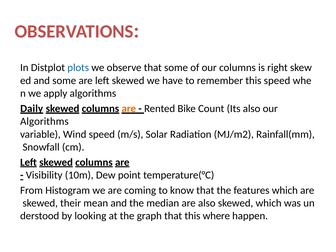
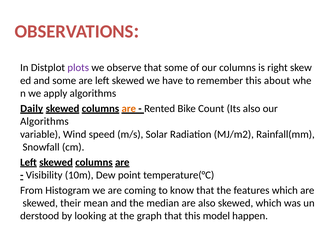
plots colour: blue -> purple
this speed: speed -> about
where: where -> model
